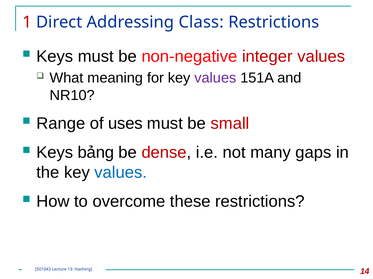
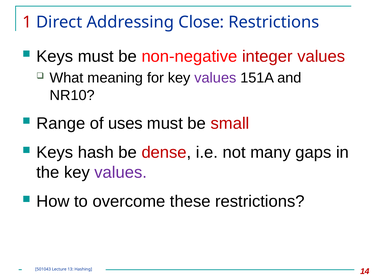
Class: Class -> Close
bảng: bảng -> hash
values at (121, 173) colour: blue -> purple
